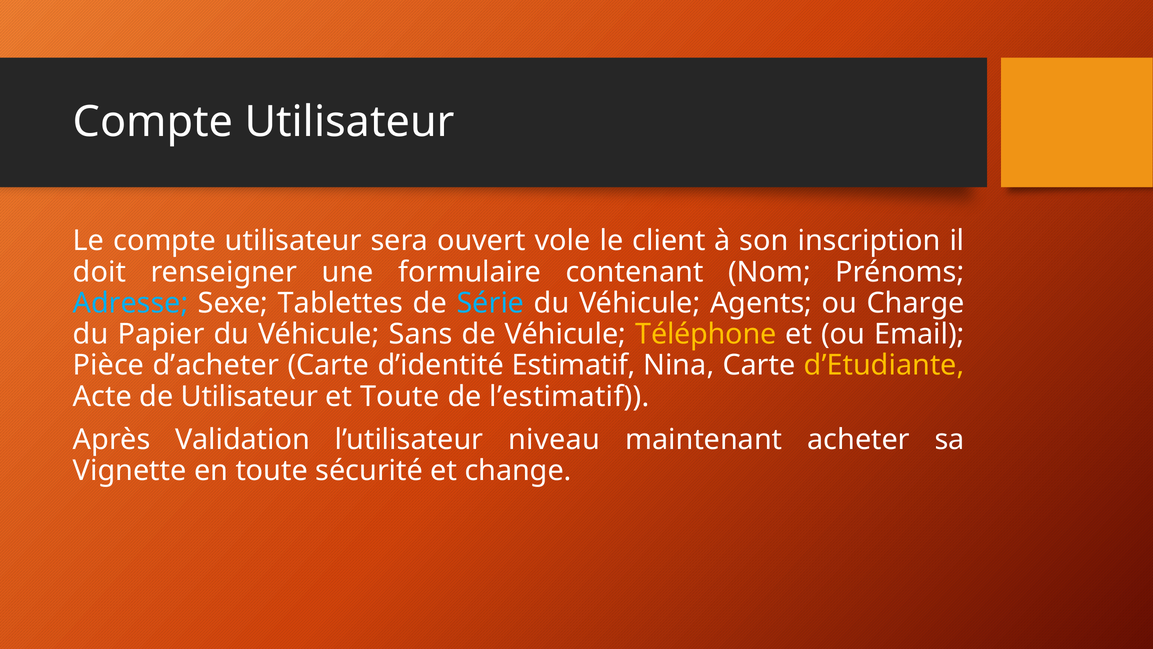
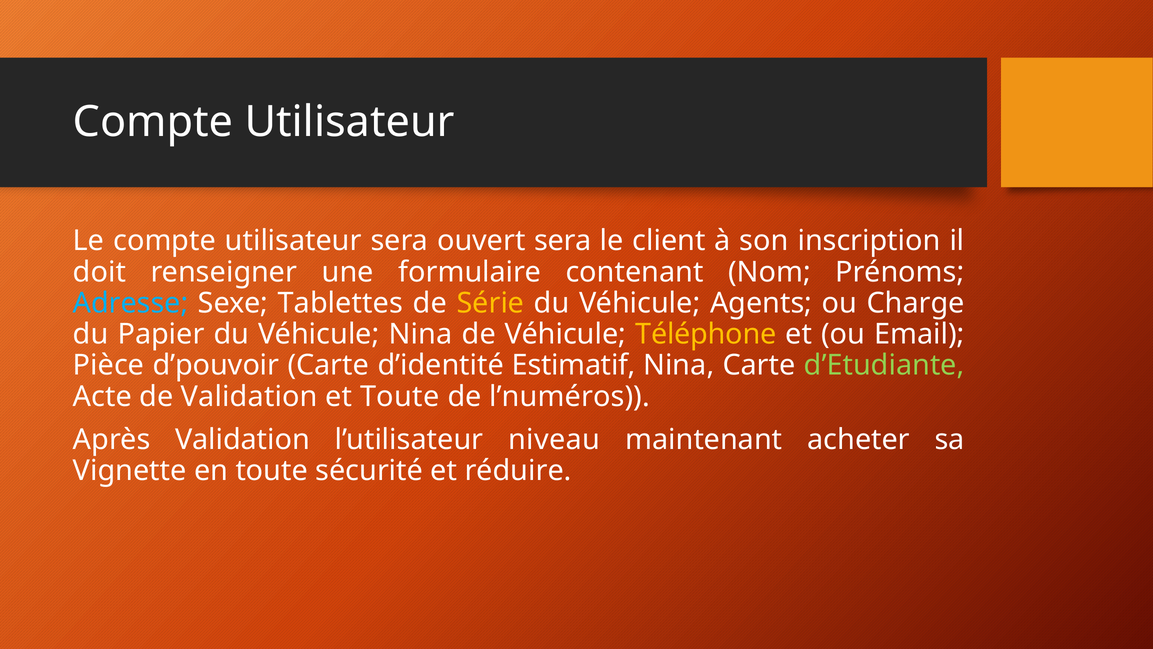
ouvert vole: vole -> sera
Série colour: light blue -> yellow
Véhicule Sans: Sans -> Nina
d’acheter: d’acheter -> d’pouvoir
d’Etudiante colour: yellow -> light green
de Utilisateur: Utilisateur -> Validation
l’estimatif: l’estimatif -> l’numéros
change: change -> réduire
